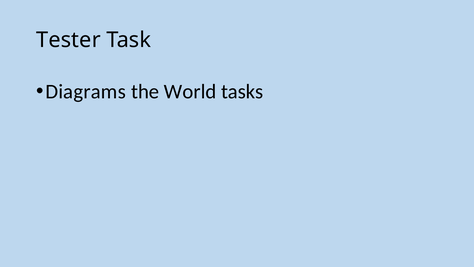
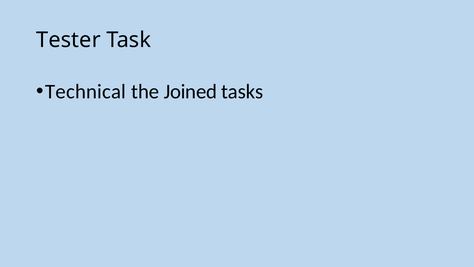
Diagrams: Diagrams -> Technical
World: World -> Joined
